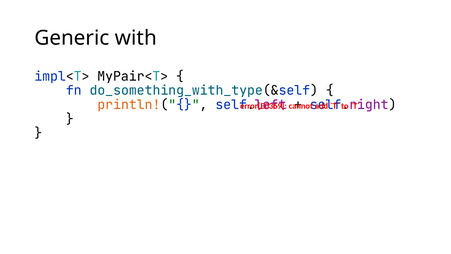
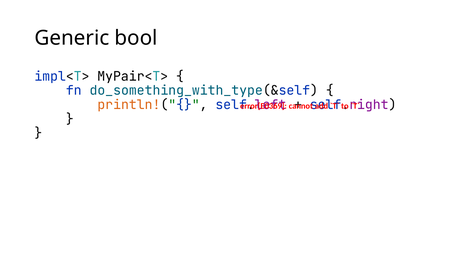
with: with -> bool
